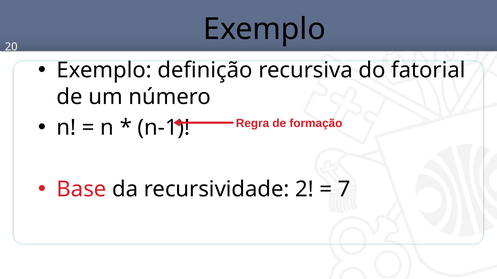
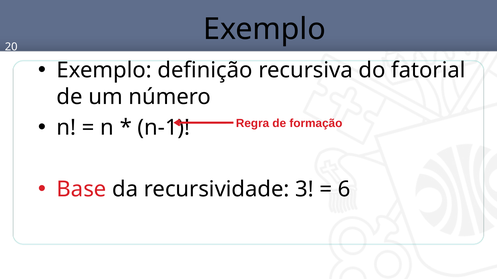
2: 2 -> 3
7: 7 -> 6
